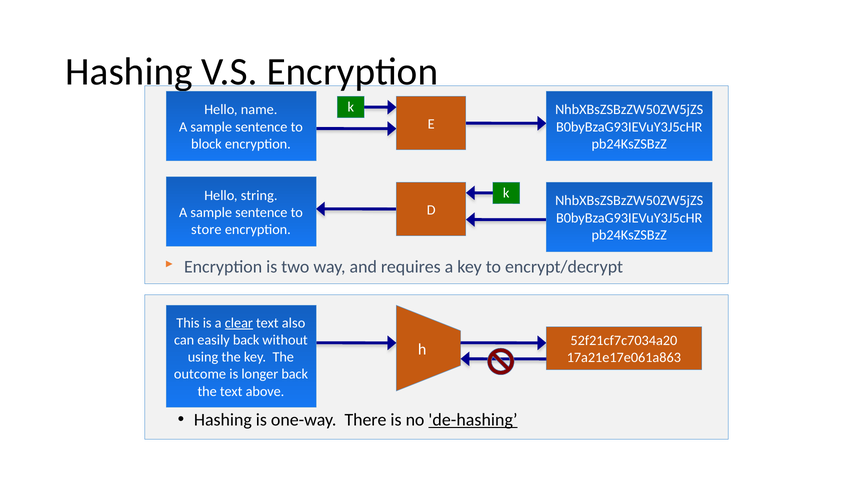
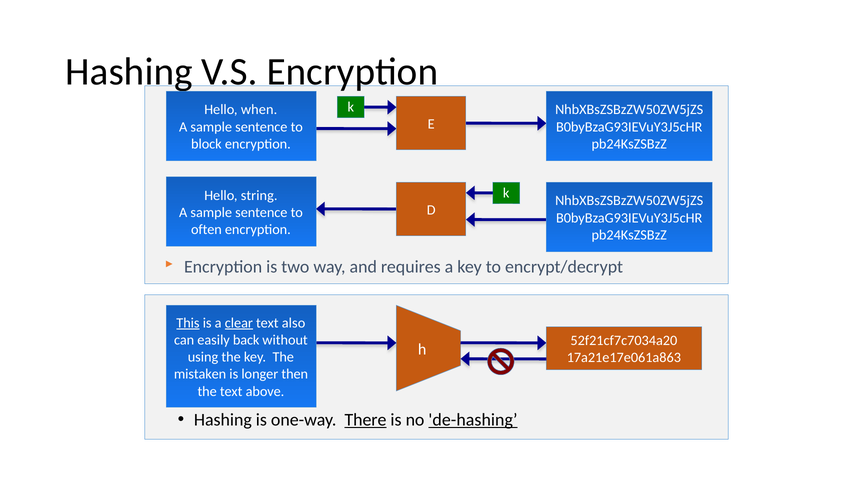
name: name -> when
store: store -> often
This underline: none -> present
outcome: outcome -> mistaken
longer back: back -> then
There underline: none -> present
